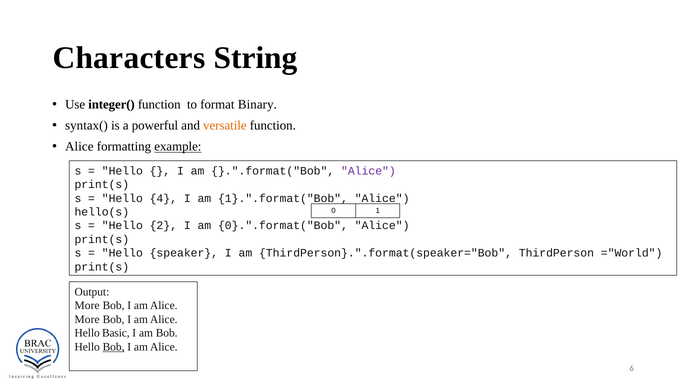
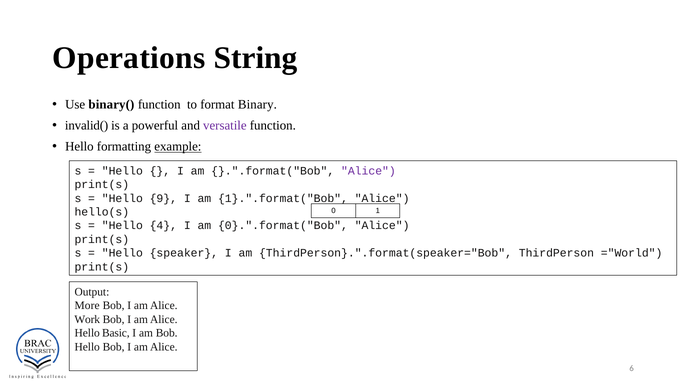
Characters: Characters -> Operations
integer(: integer( -> binary(
syntax(: syntax( -> invalid(
versatile colour: orange -> purple
Alice at (79, 147): Alice -> Hello
4: 4 -> 9
2: 2 -> 4
More at (87, 319): More -> Work
Bob at (114, 347) underline: present -> none
